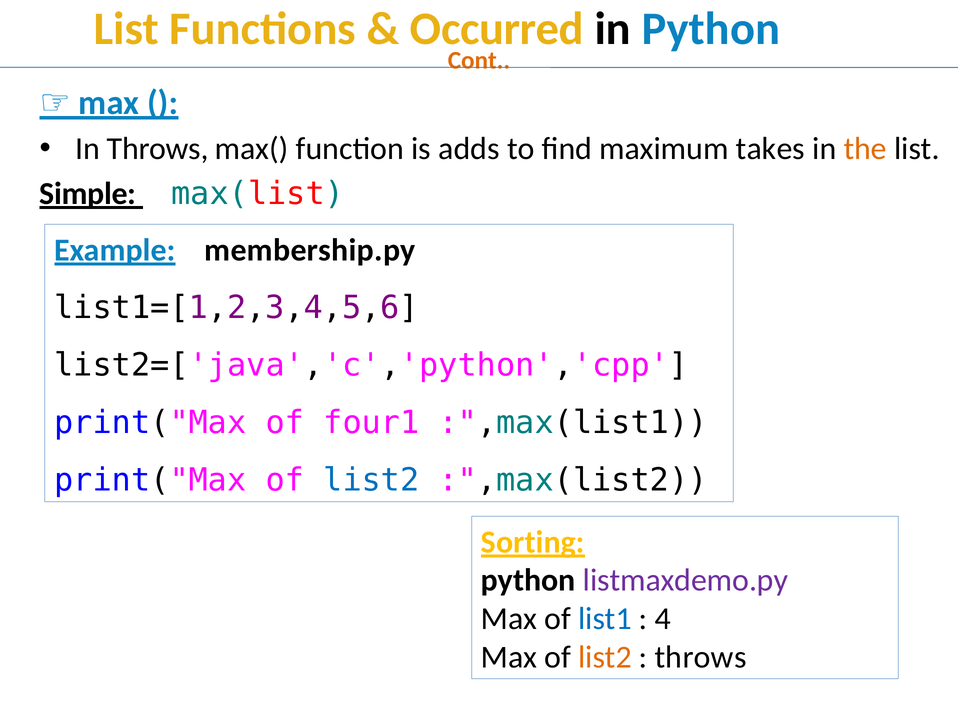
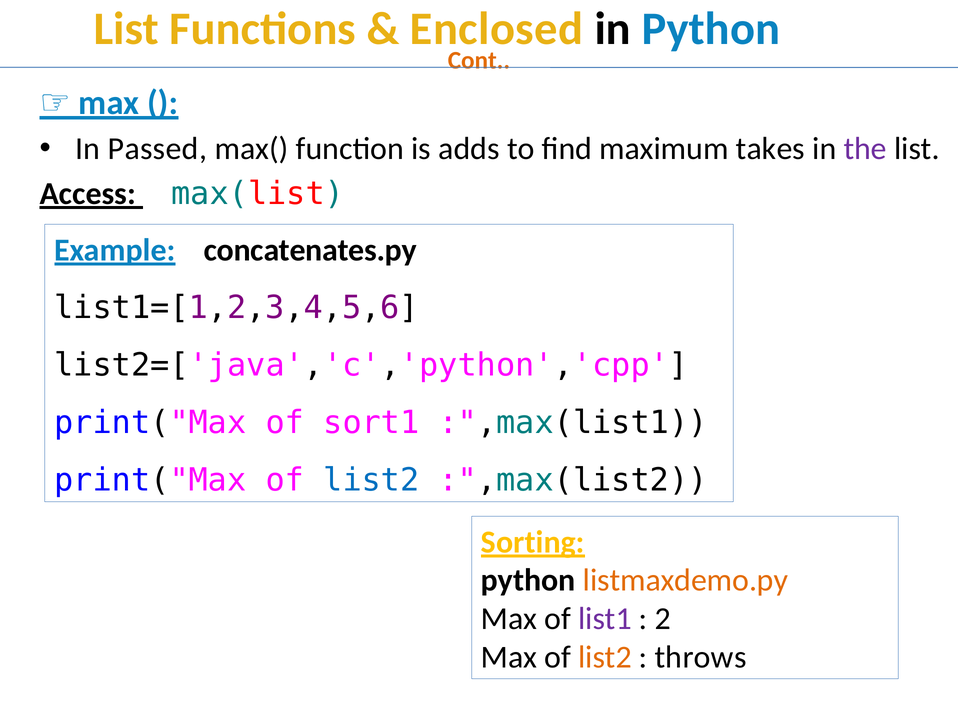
Occurred: Occurred -> Enclosed
In Throws: Throws -> Passed
the colour: orange -> purple
Simple: Simple -> Access
membership.py: membership.py -> concatenates.py
four1: four1 -> sort1
listmaxdemo.py colour: purple -> orange
list1 colour: blue -> purple
4: 4 -> 2
